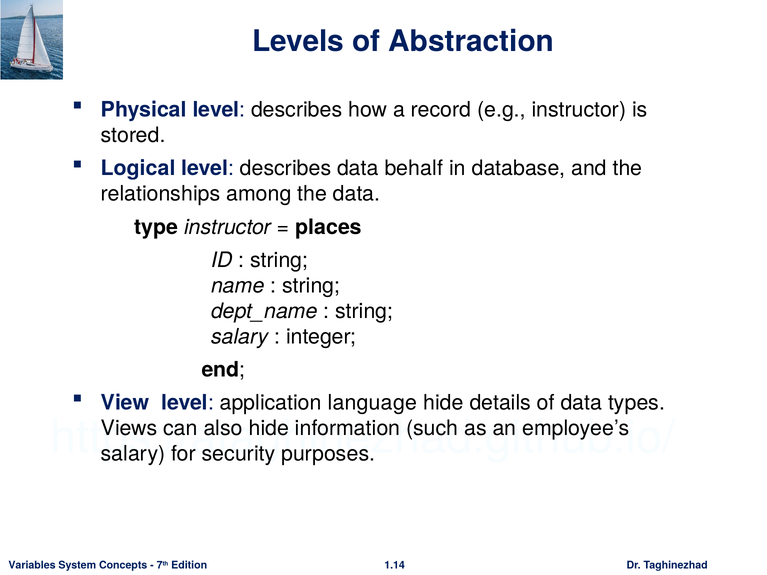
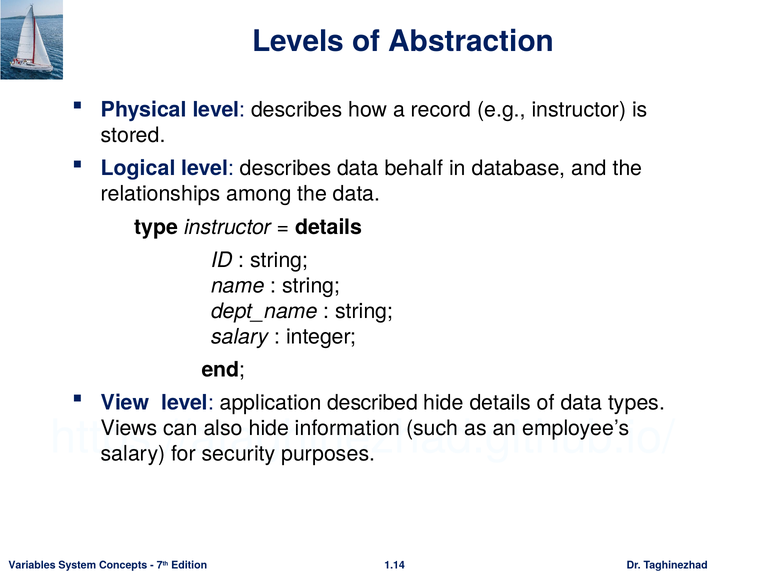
places at (329, 227): places -> details
language: language -> described
